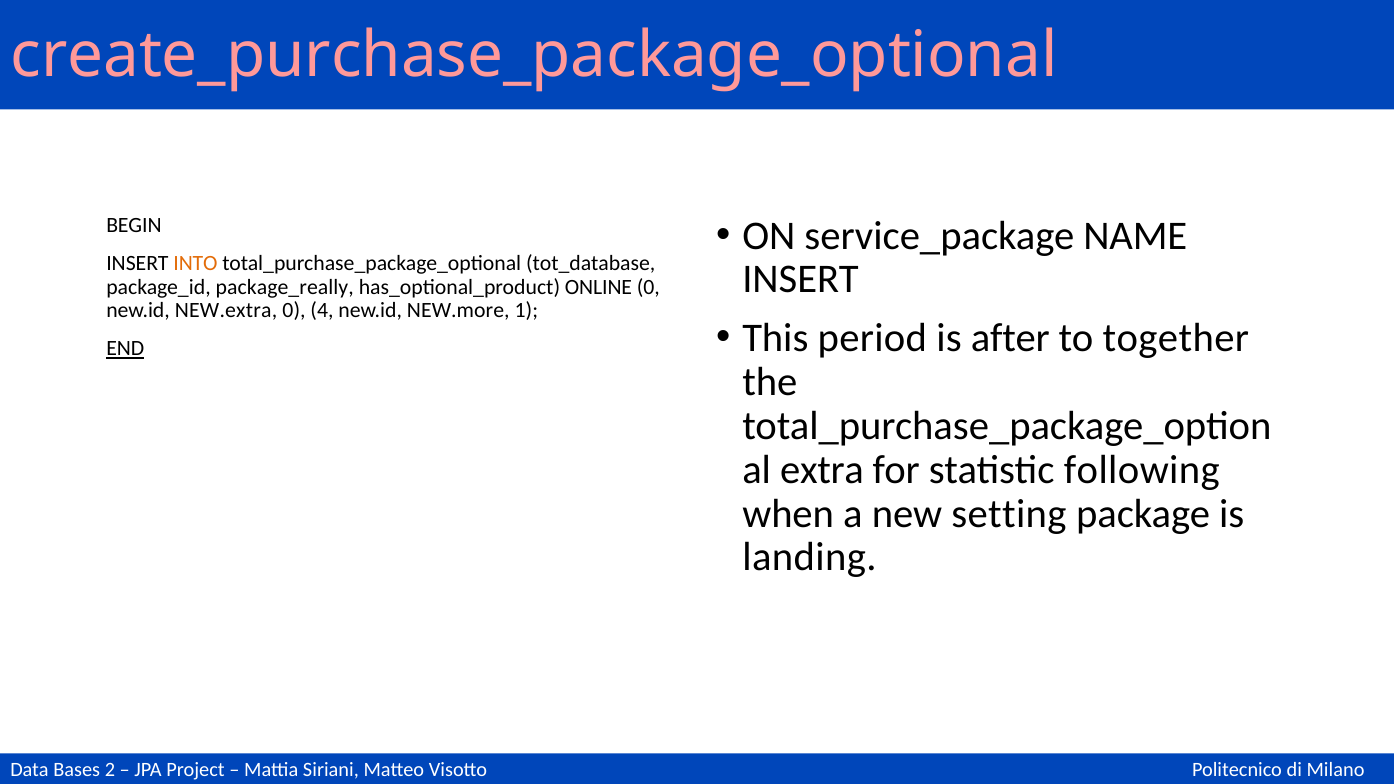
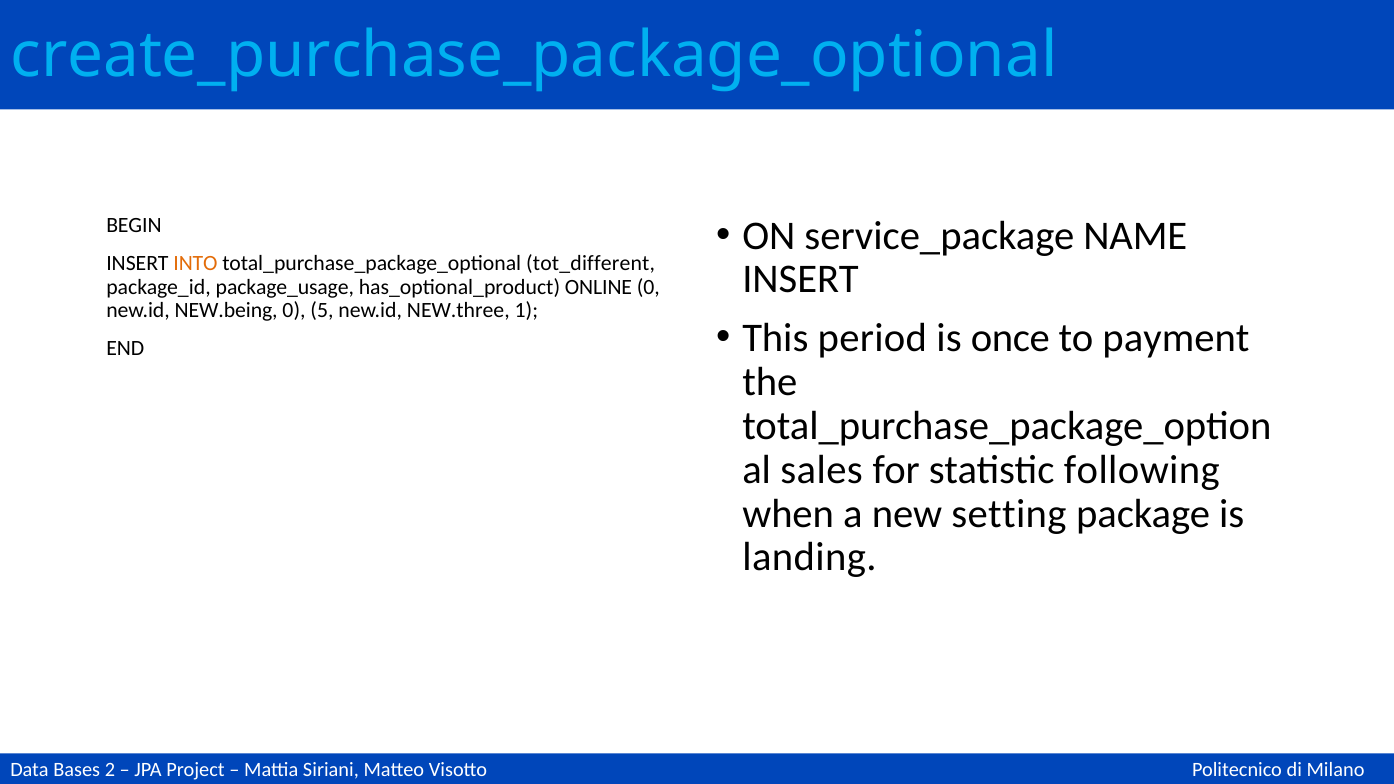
create_purchase_package_optional colour: pink -> light blue
tot_database: tot_database -> tot_different
package_really: package_really -> package_usage
NEW.extra: NEW.extra -> NEW.being
4: 4 -> 5
NEW.more: NEW.more -> NEW.three
after: after -> once
together: together -> payment
END underline: present -> none
extra: extra -> sales
